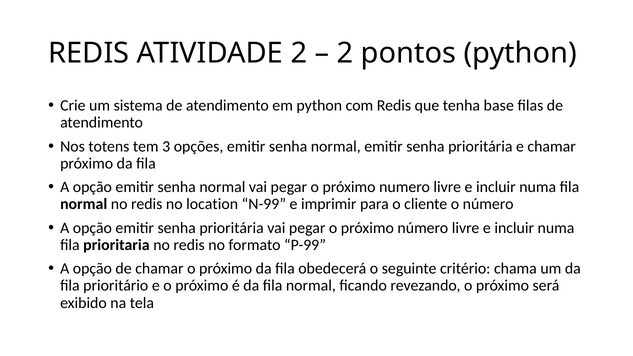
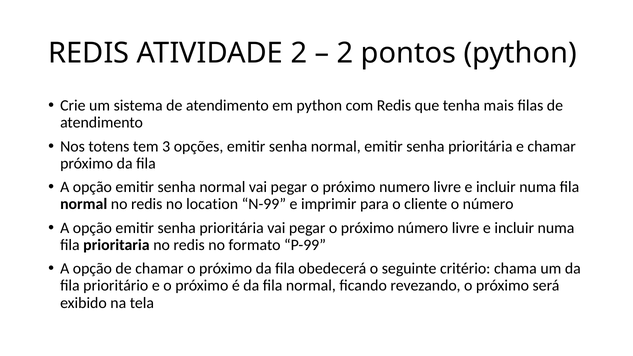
base: base -> mais
